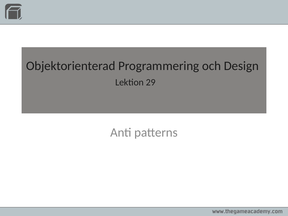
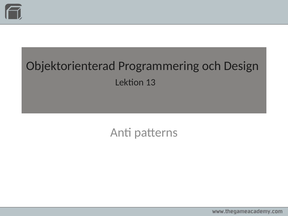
29: 29 -> 13
